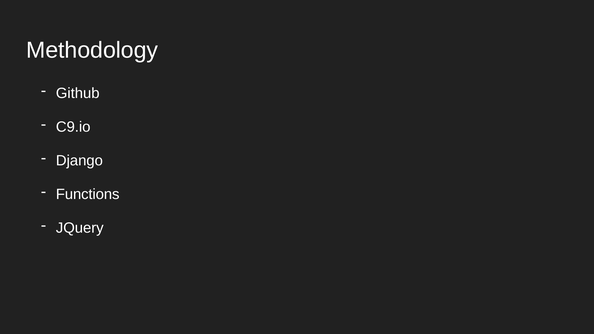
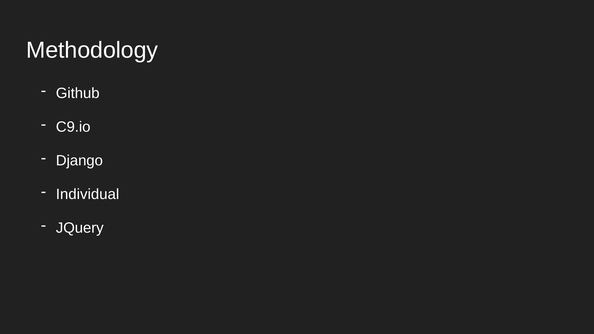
Functions: Functions -> Individual
